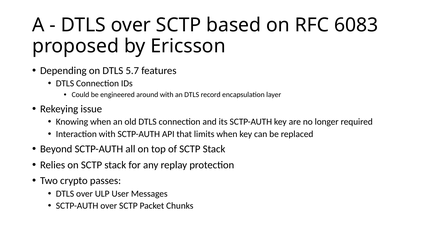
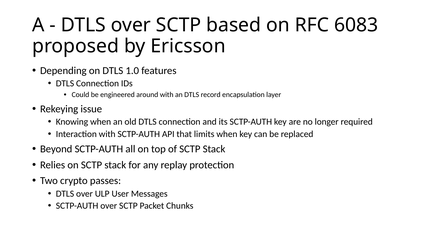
5.7: 5.7 -> 1.0
